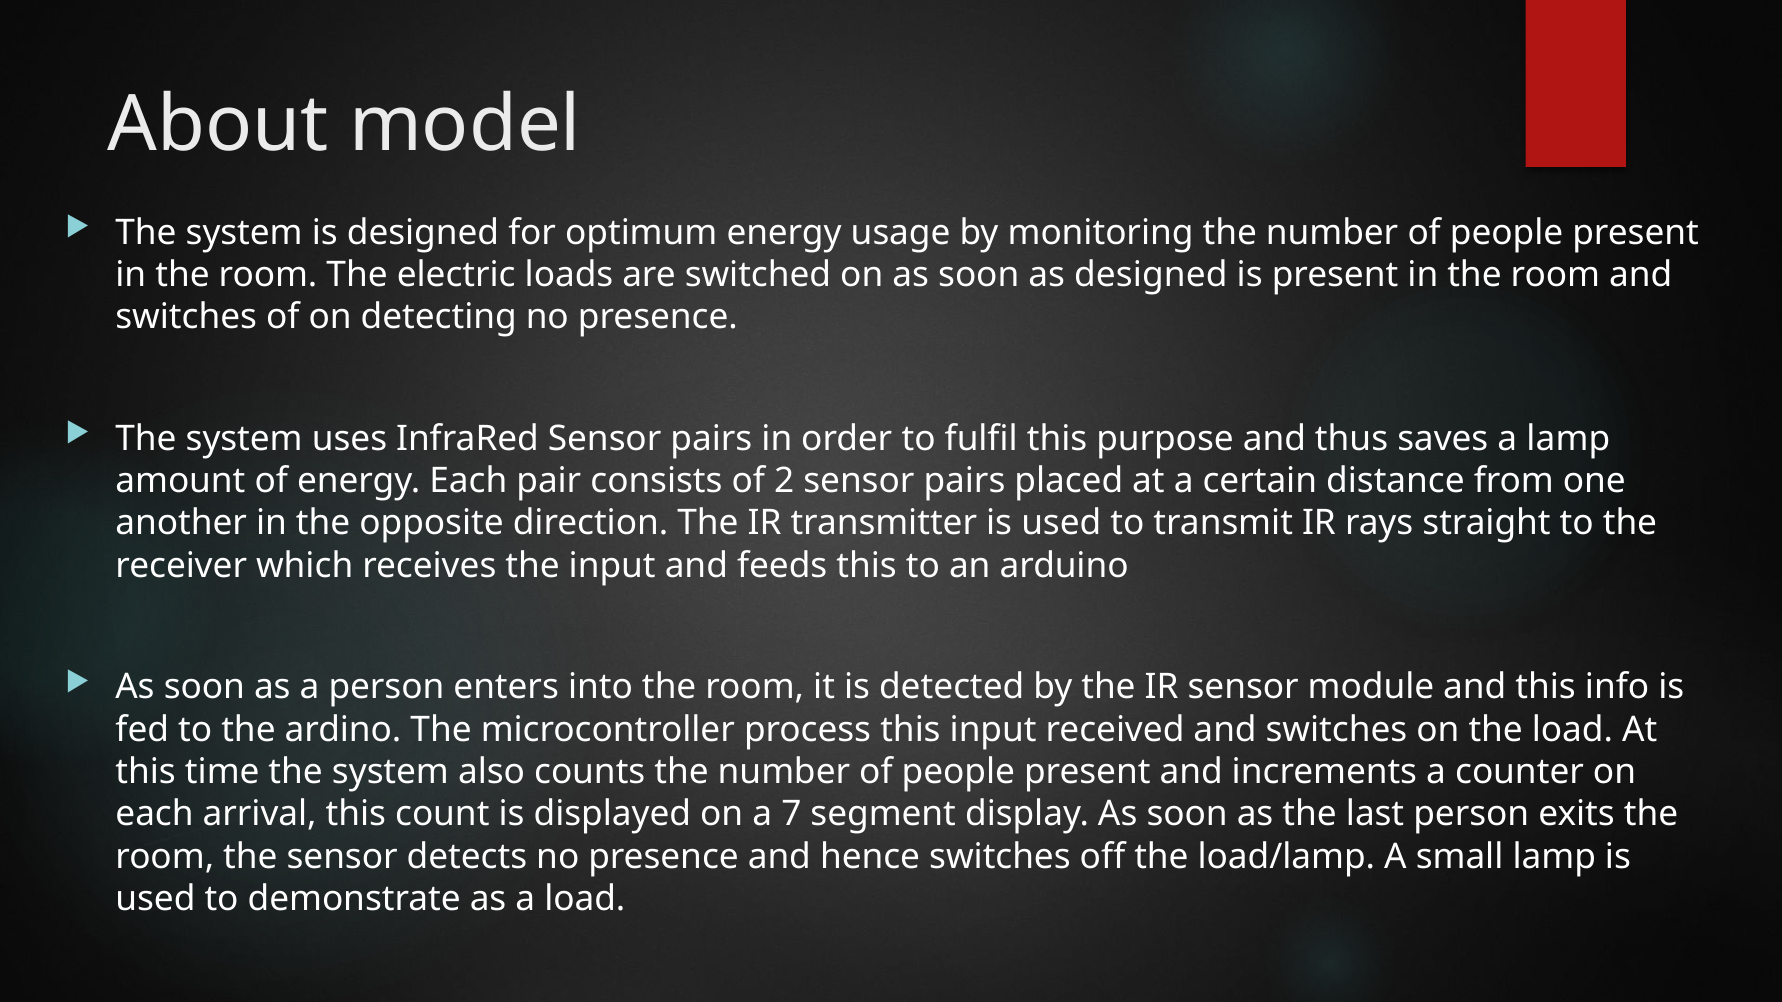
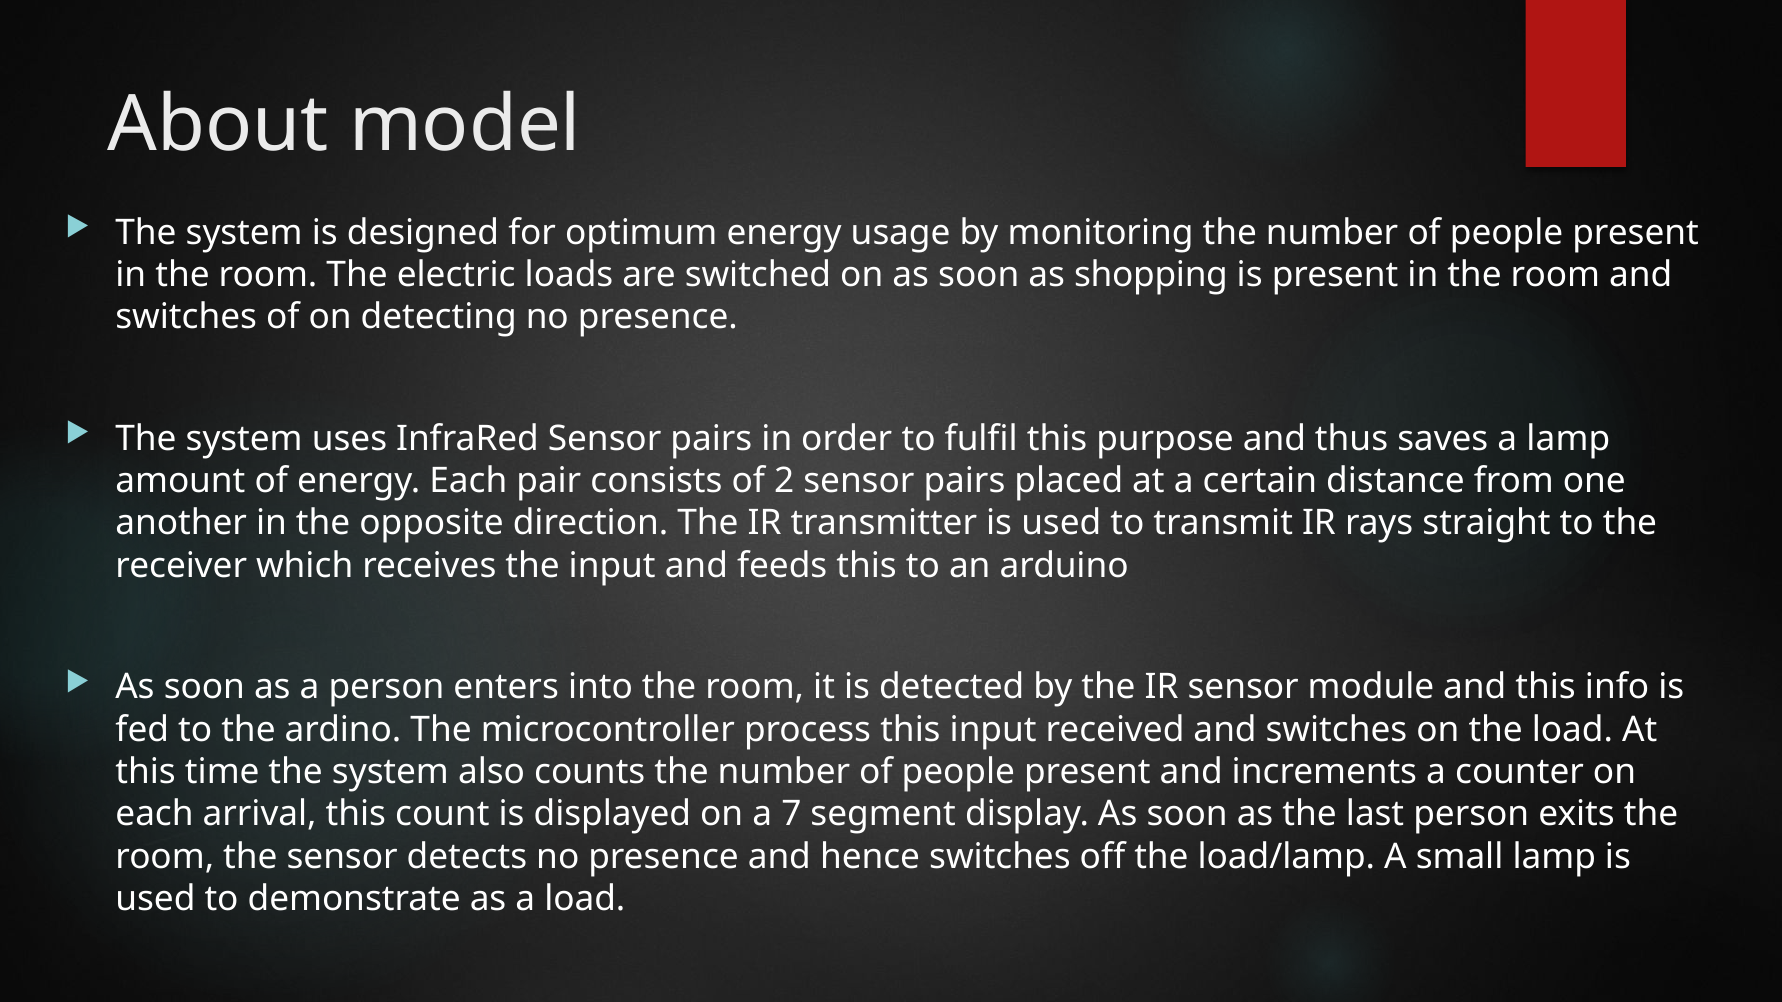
as designed: designed -> shopping
